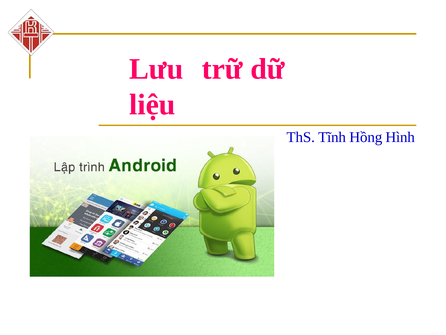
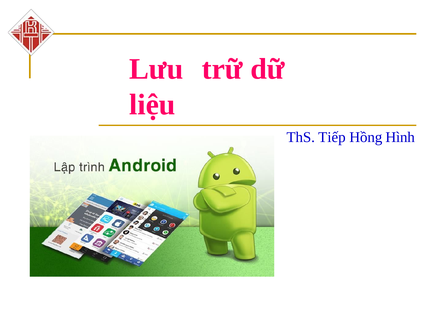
Tĩnh: Tĩnh -> Tiếp
